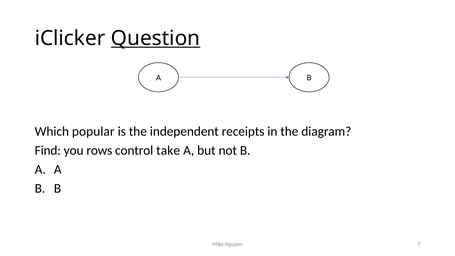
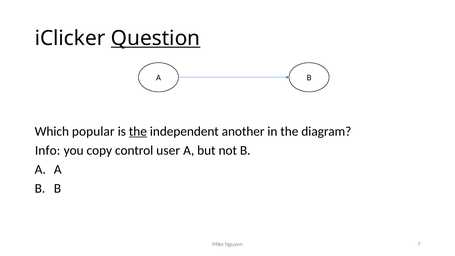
the at (138, 131) underline: none -> present
receipts: receipts -> another
Find: Find -> Info
rows: rows -> copy
take: take -> user
